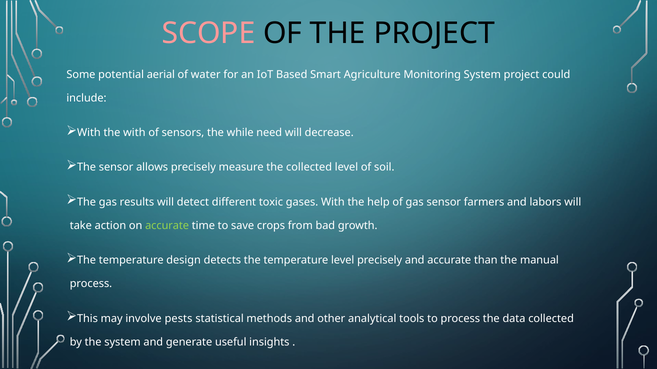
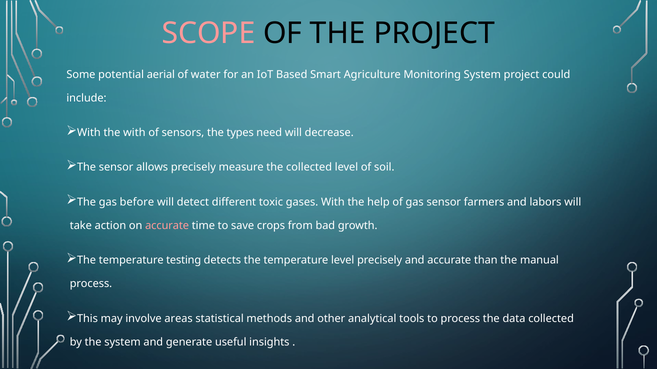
while: while -> types
results: results -> before
accurate at (167, 226) colour: light green -> pink
design: design -> testing
pests: pests -> areas
